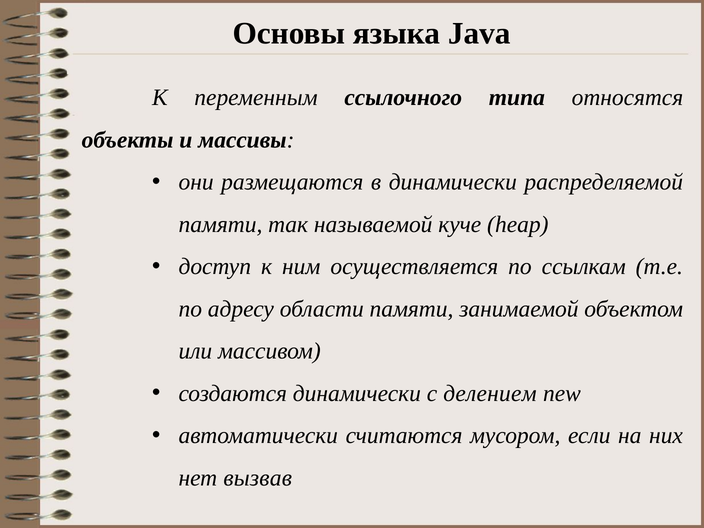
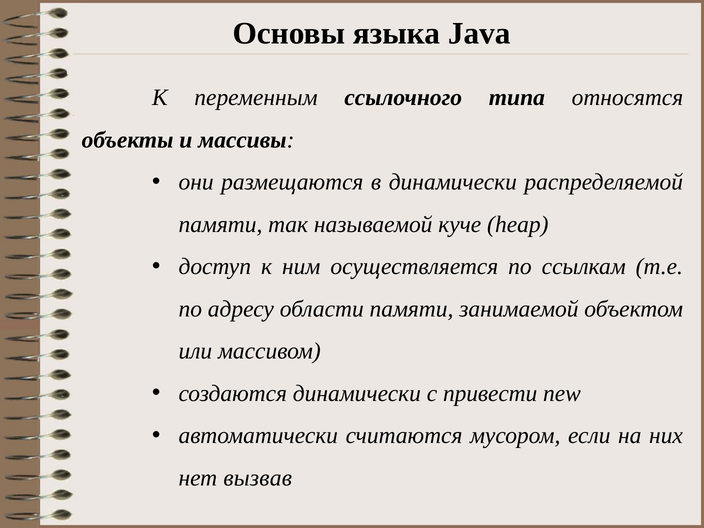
делением: делением -> привести
